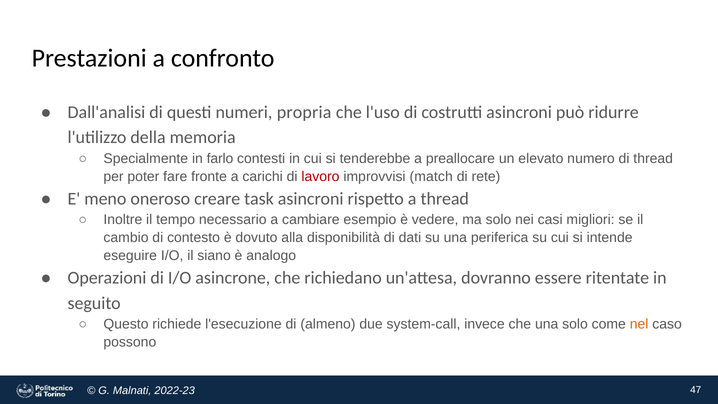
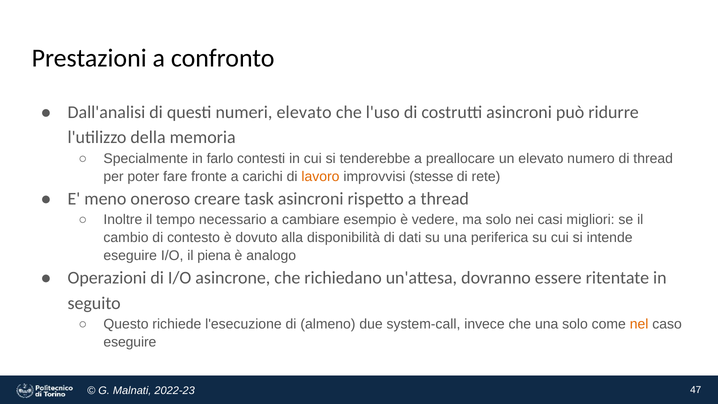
numeri propria: propria -> elevato
lavoro colour: red -> orange
match: match -> stesse
siano: siano -> piena
possono at (130, 342): possono -> eseguire
